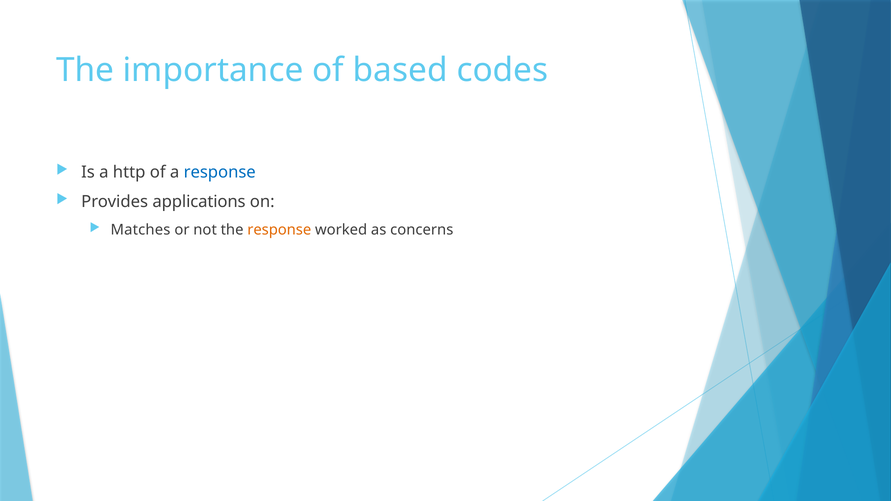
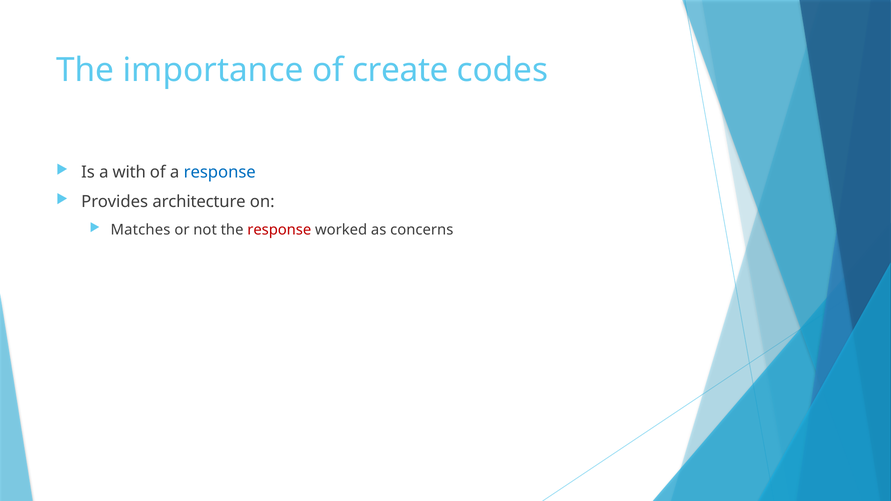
based: based -> create
http: http -> with
applications: applications -> architecture
response at (279, 230) colour: orange -> red
